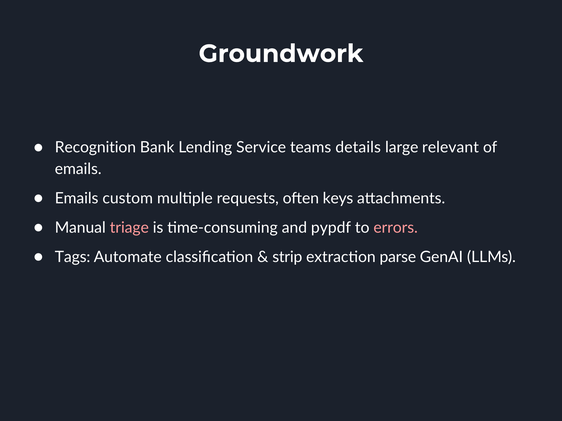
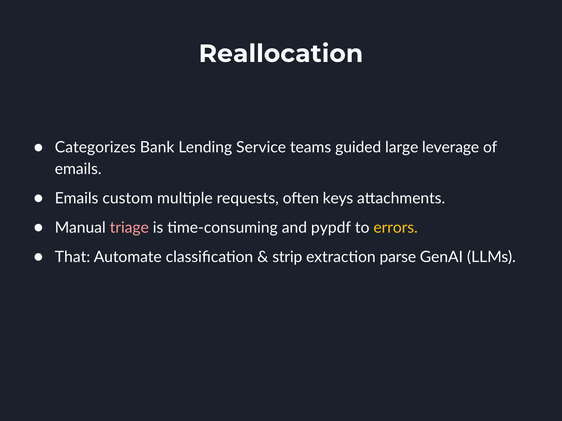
Groundwork: Groundwork -> Reallocation
Recognition: Recognition -> Categorizes
details: details -> guided
relevant: relevant -> leverage
errors colour: pink -> yellow
Tags: Tags -> That
